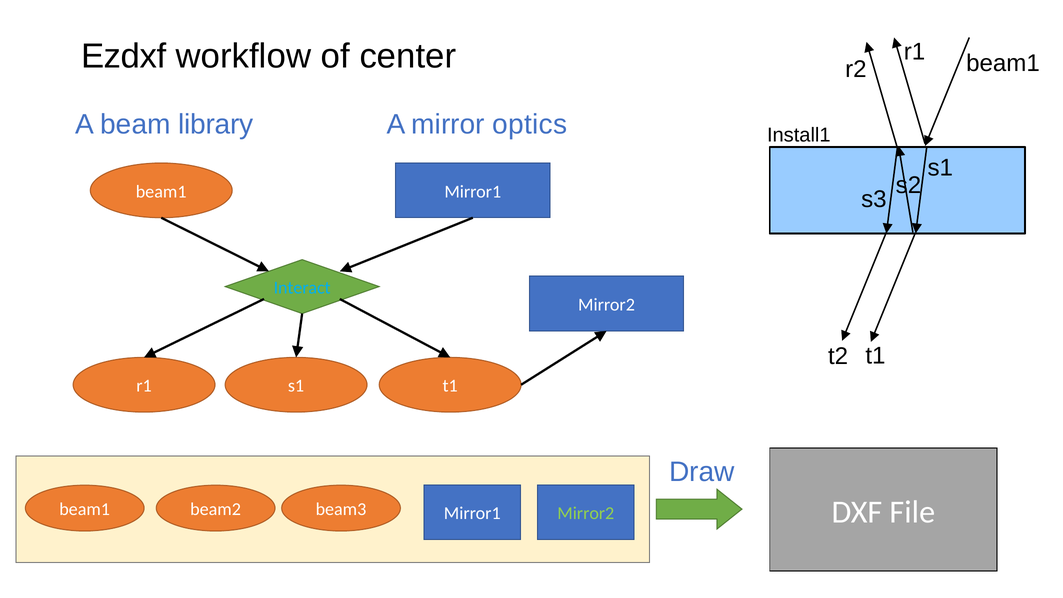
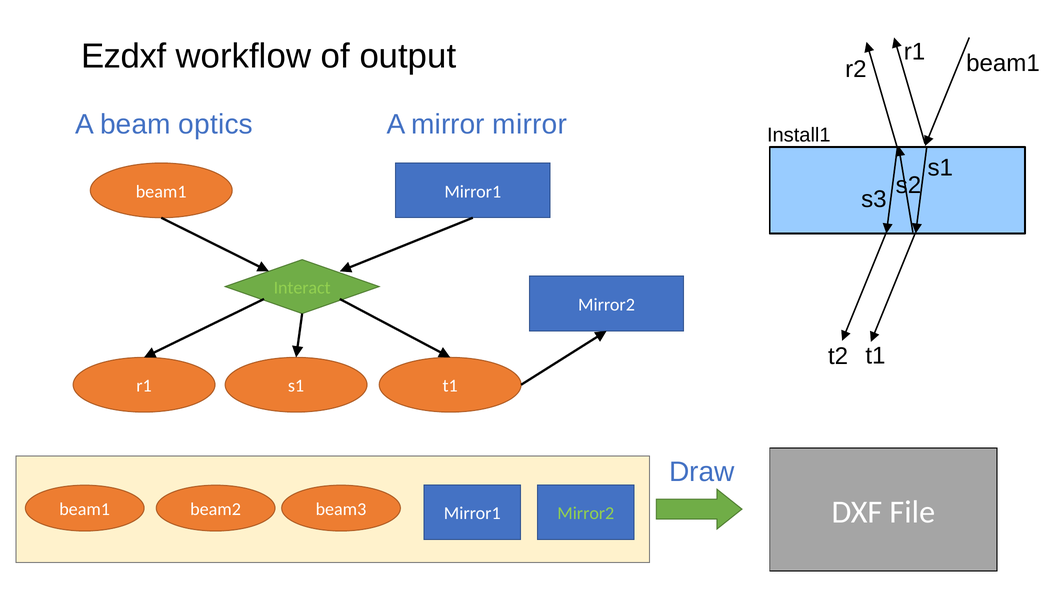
center: center -> output
library: library -> optics
mirror optics: optics -> mirror
Interact colour: light blue -> light green
